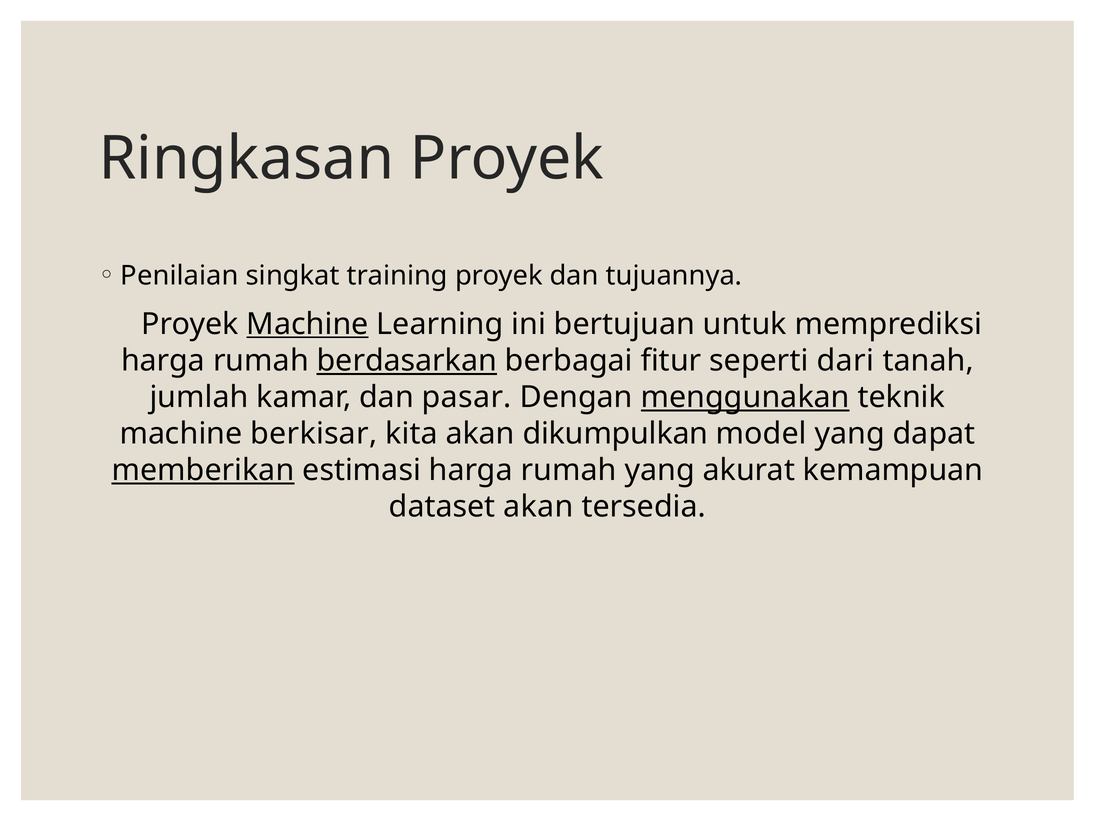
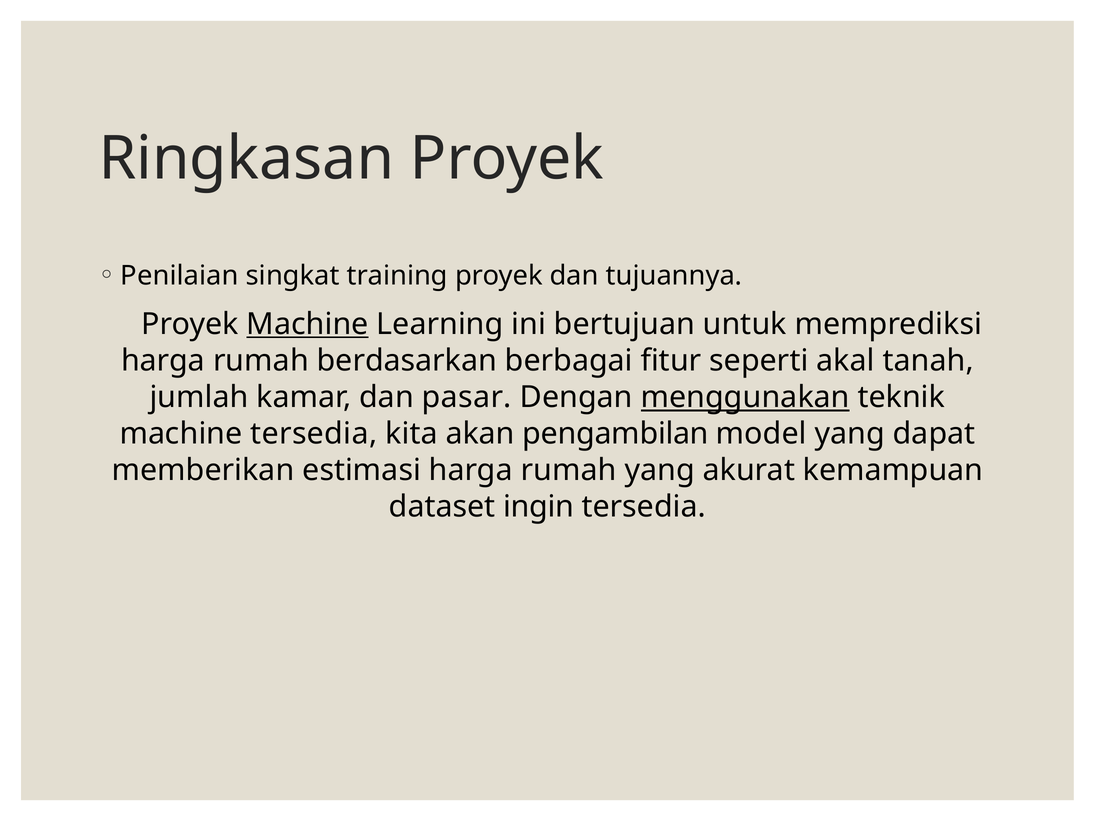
berdasarkan underline: present -> none
dari: dari -> akal
machine berkisar: berkisar -> tersedia
dikumpulkan: dikumpulkan -> pengambilan
memberikan underline: present -> none
dataset akan: akan -> ingin
